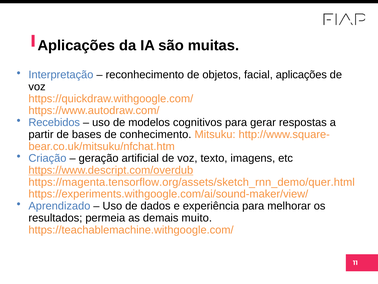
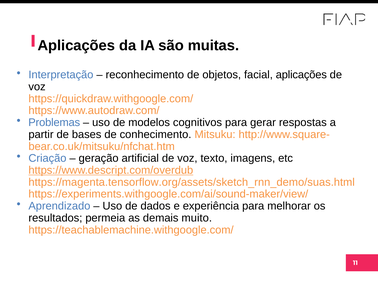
Recebidos: Recebidos -> Problemas
https://magenta.tensorflow.org/assets/sketch_rnn_demo/quer.html: https://magenta.tensorflow.org/assets/sketch_rnn_demo/quer.html -> https://magenta.tensorflow.org/assets/sketch_rnn_demo/suas.html
